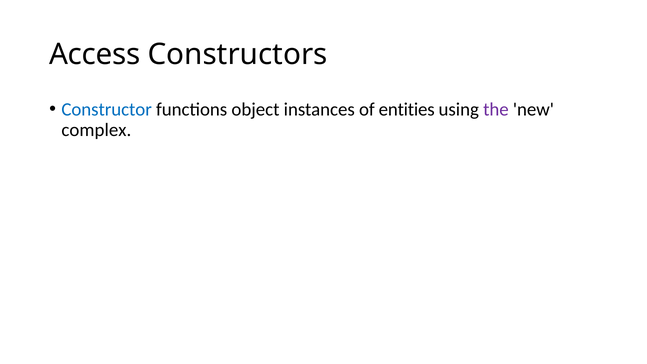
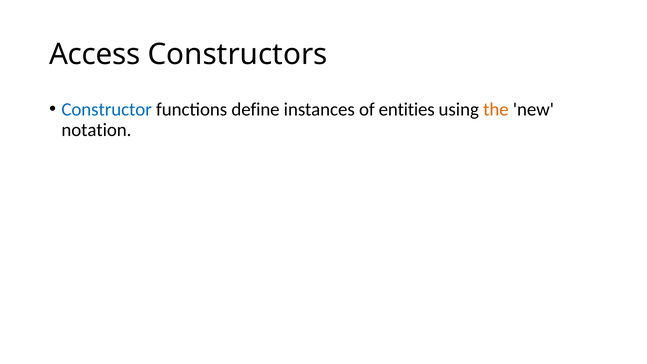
object: object -> define
the colour: purple -> orange
complex: complex -> notation
